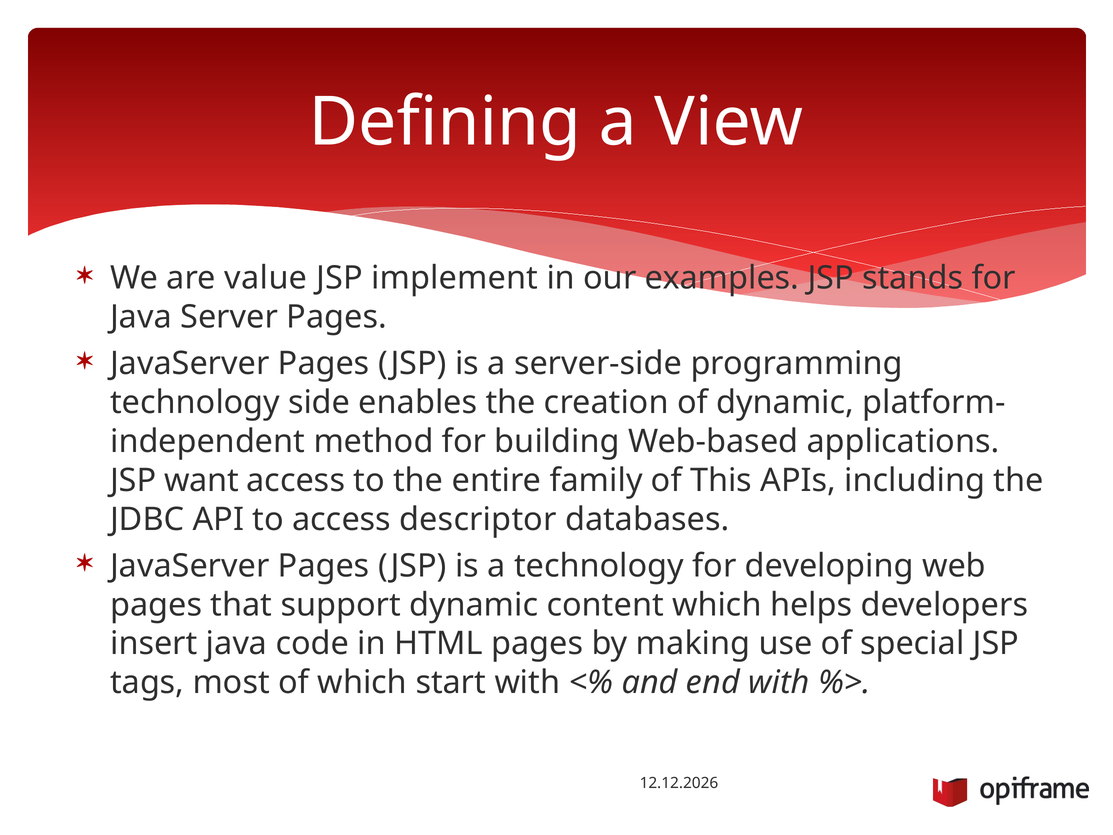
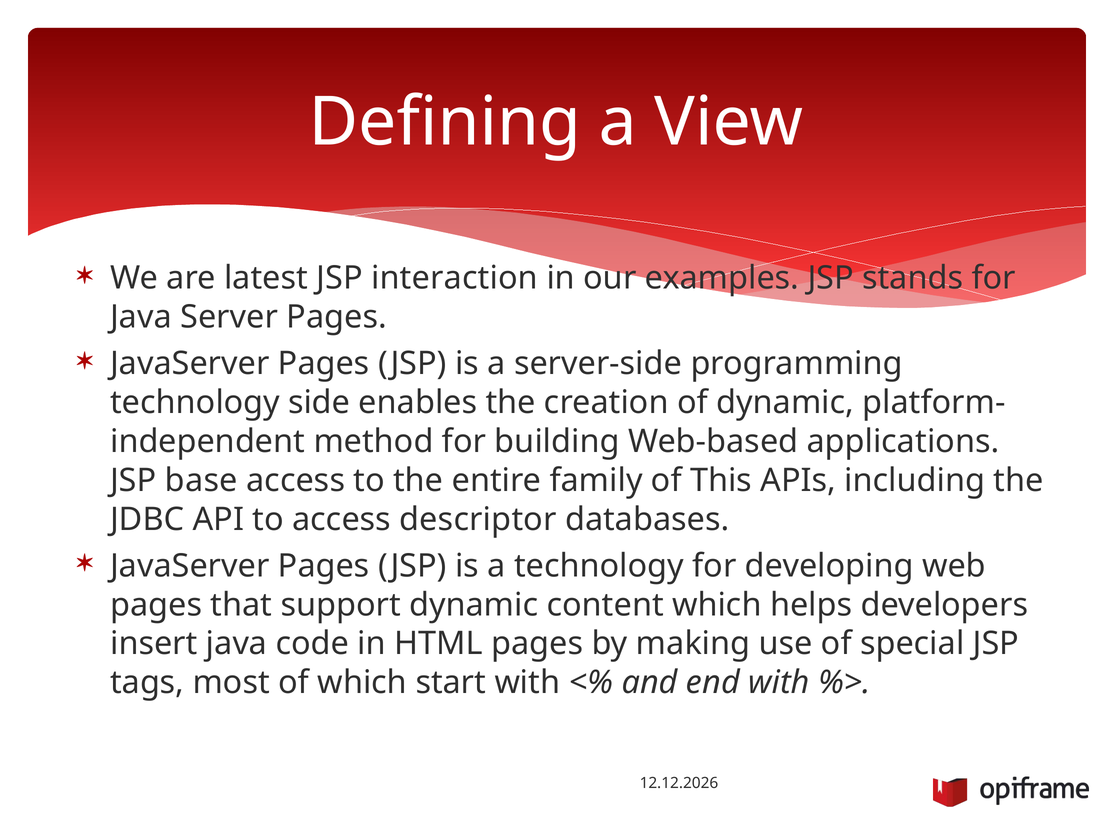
value: value -> latest
implement: implement -> interaction
want: want -> base
